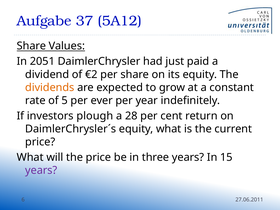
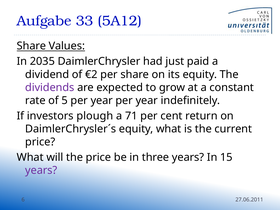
37: 37 -> 33
2051: 2051 -> 2035
dividends colour: orange -> purple
5 per ever: ever -> year
28: 28 -> 71
